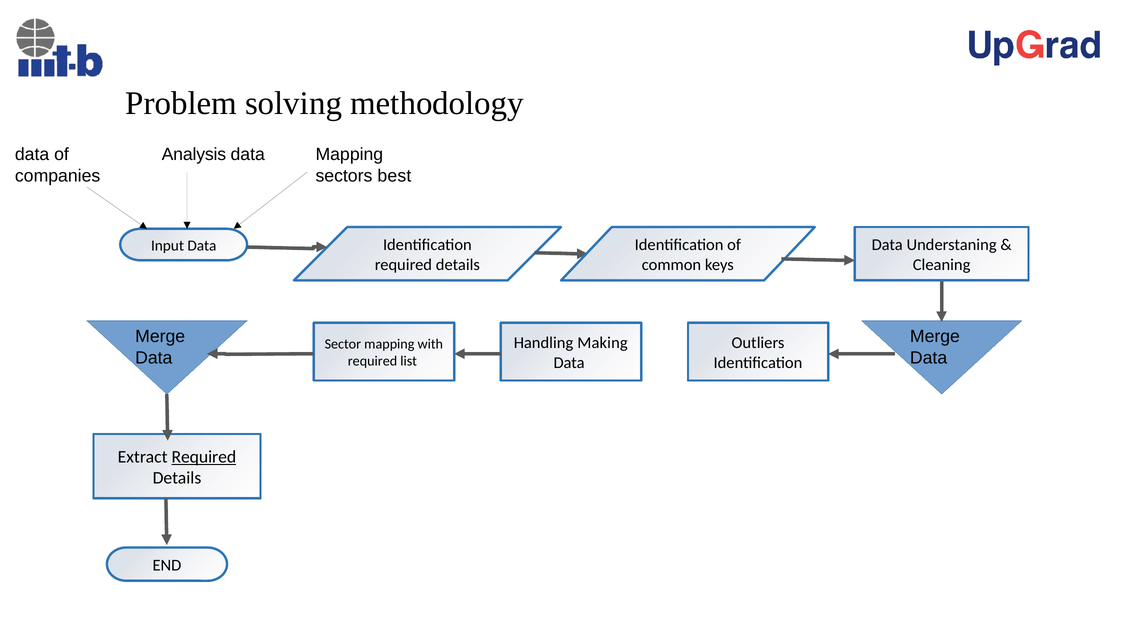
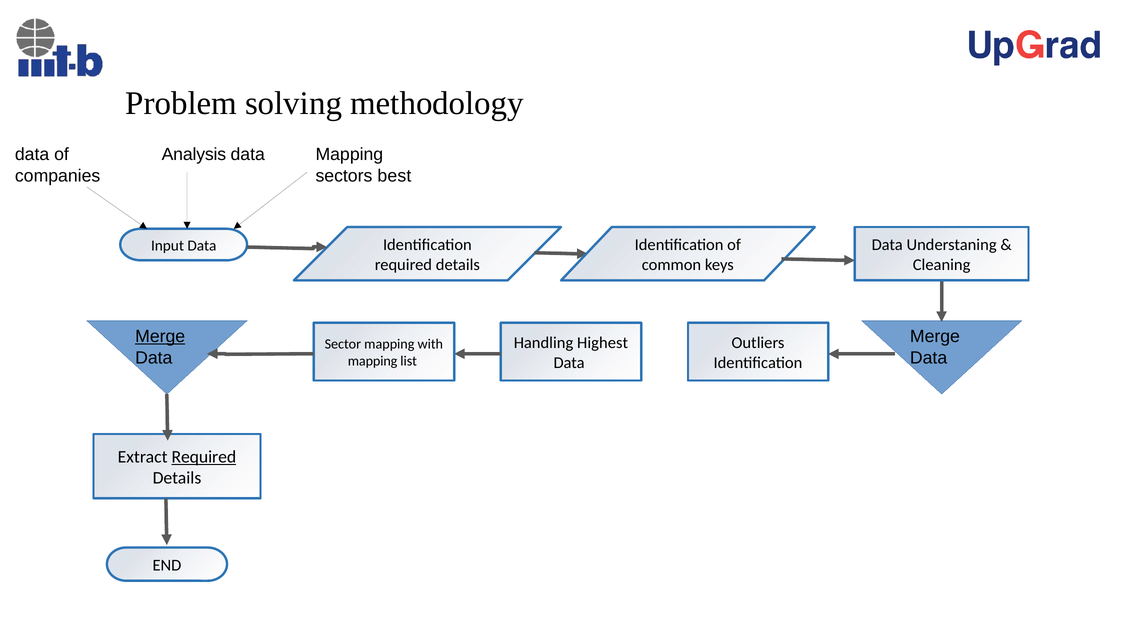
Merge at (160, 337) underline: none -> present
Making: Making -> Highest
required at (373, 361): required -> mapping
